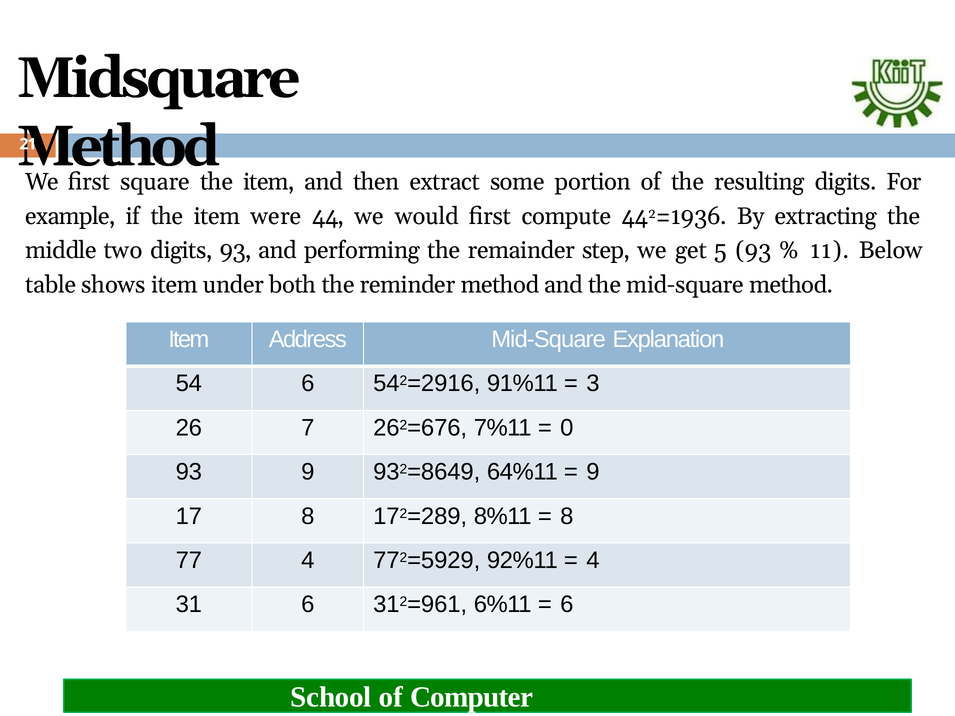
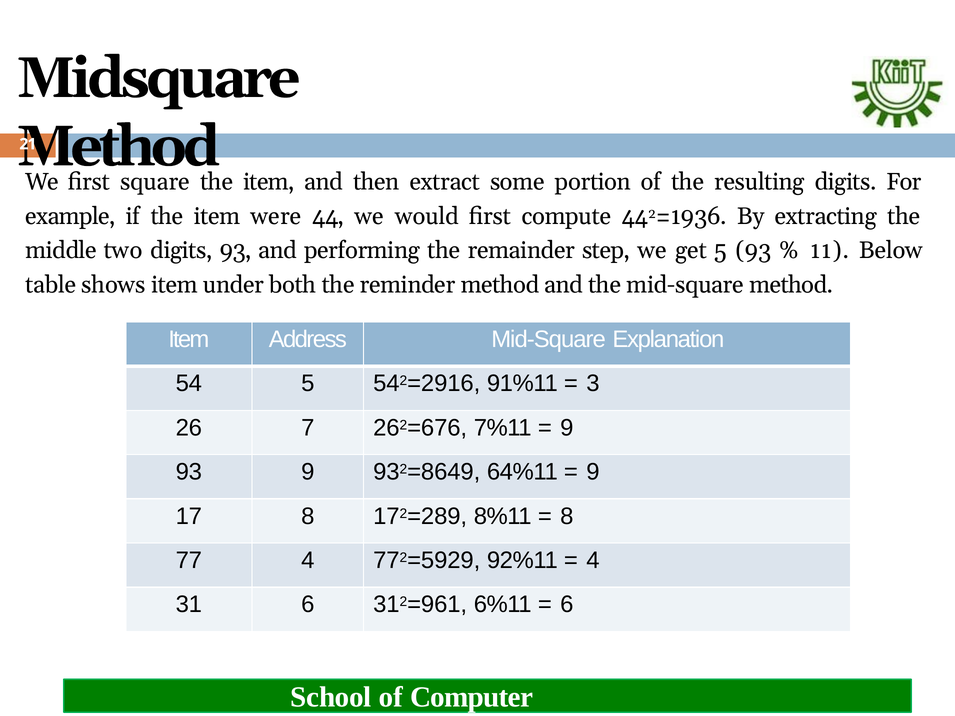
54 6: 6 -> 5
0 at (567, 428): 0 -> 9
